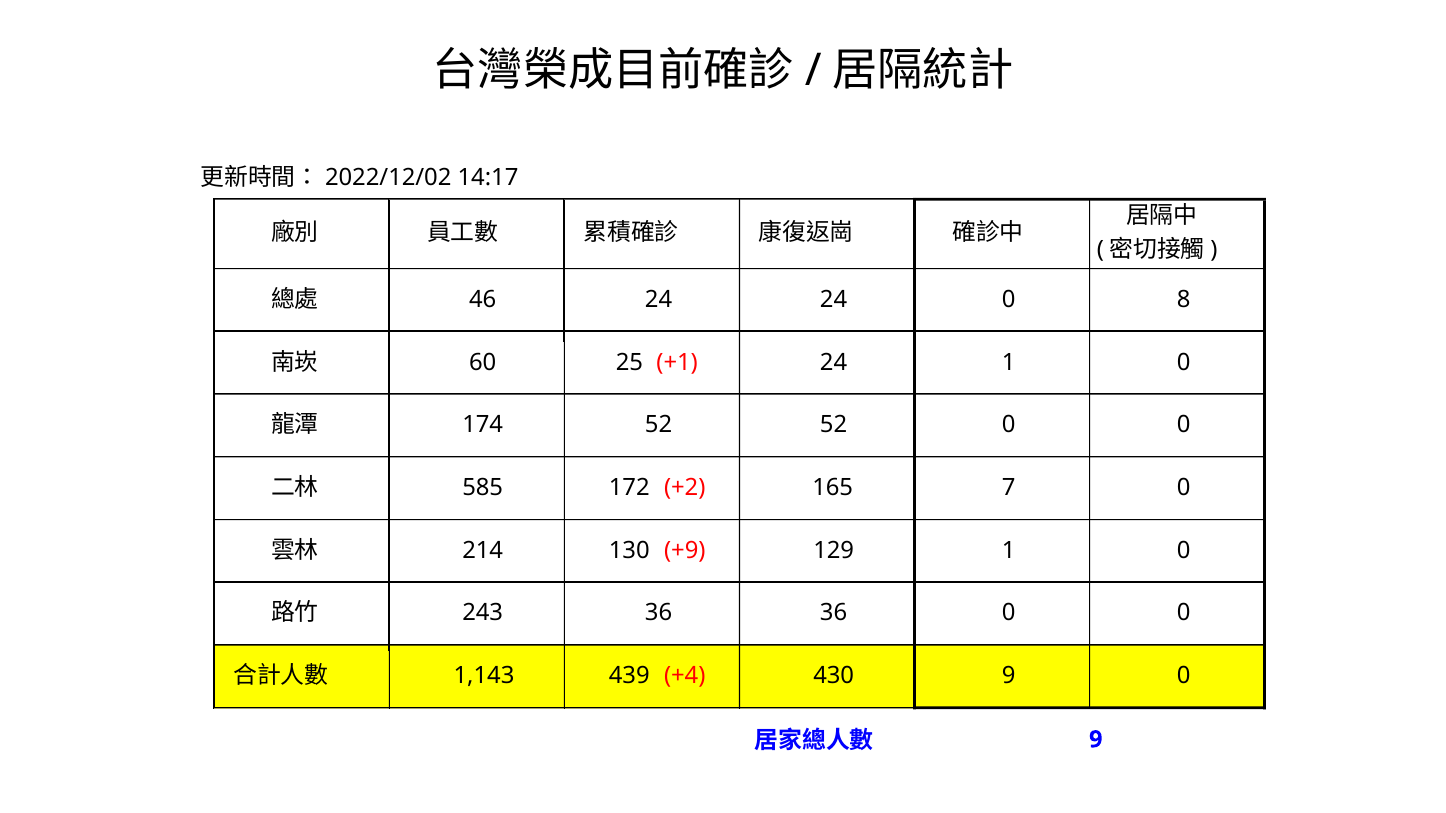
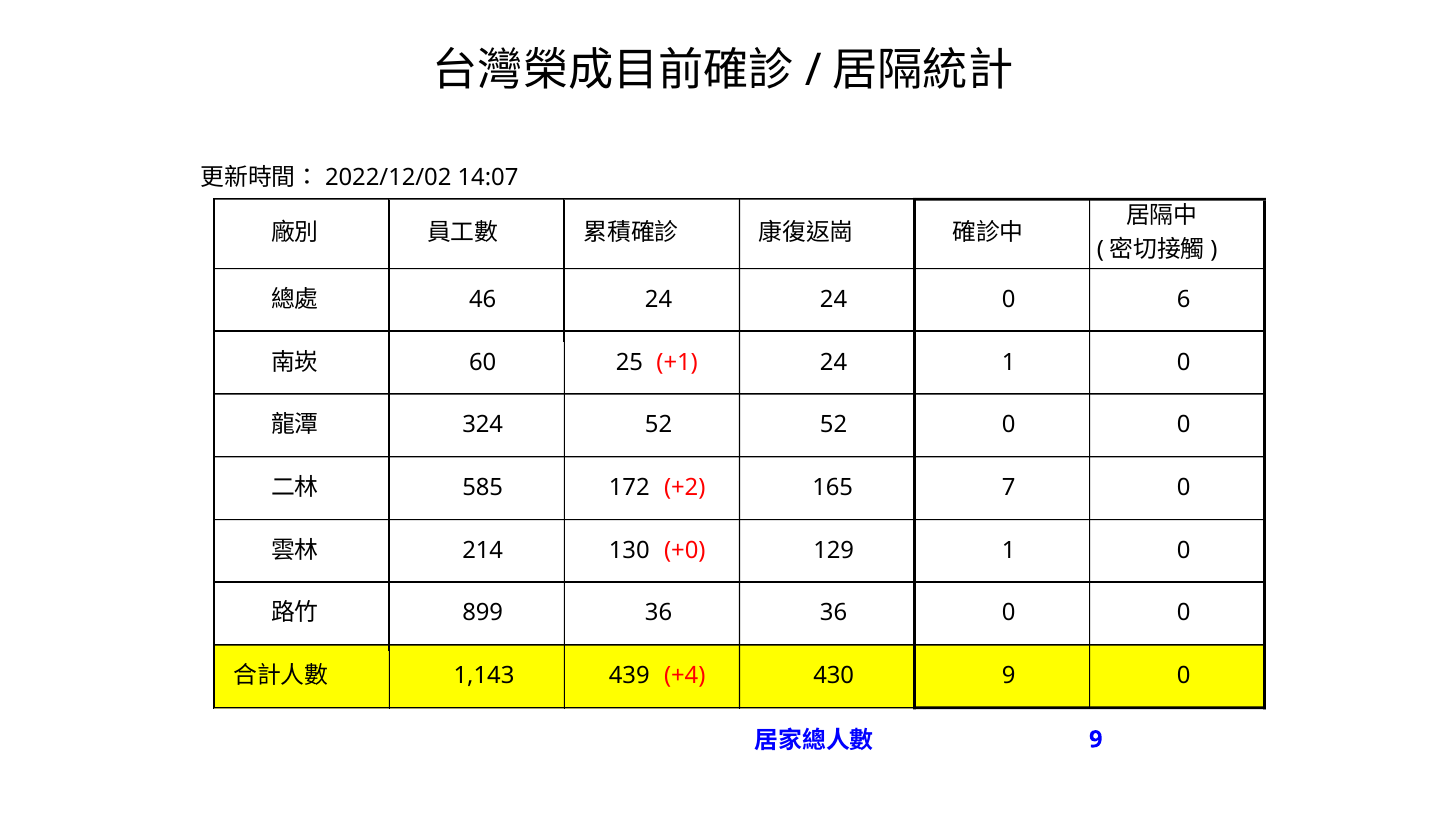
14:17: 14:17 -> 14:07
8: 8 -> 6
174: 174 -> 324
+9: +9 -> +0
243: 243 -> 899
